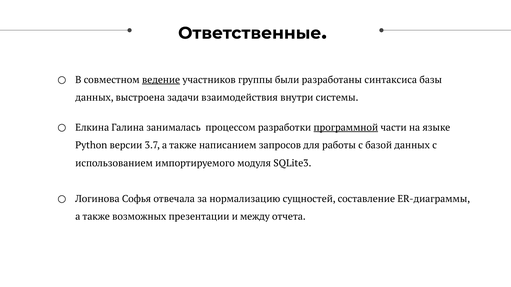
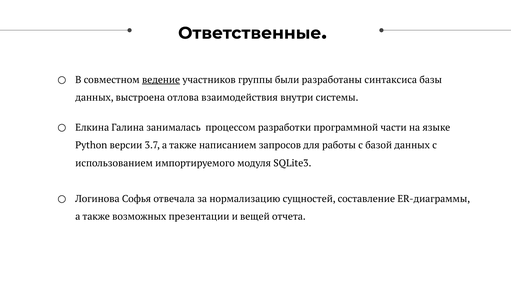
задачи: задачи -> отлова
программной underline: present -> none
между: между -> вещей
